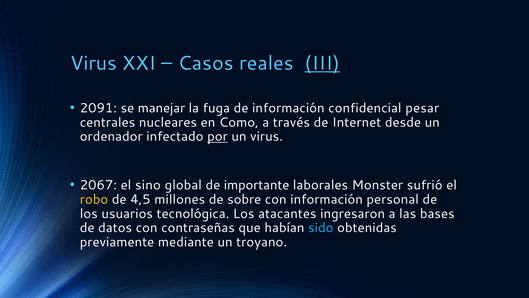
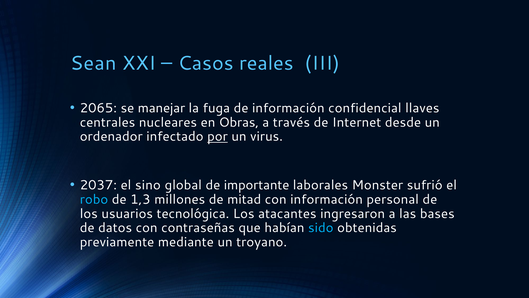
Virus at (94, 63): Virus -> Sean
III underline: present -> none
2091: 2091 -> 2065
pesar: pesar -> llaves
Como: Como -> Obras
2067: 2067 -> 2037
robo colour: yellow -> light blue
4,5: 4,5 -> 1,3
sobre: sobre -> mitad
